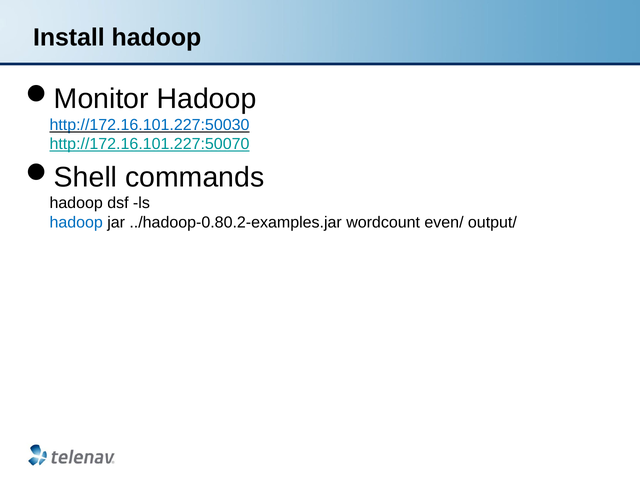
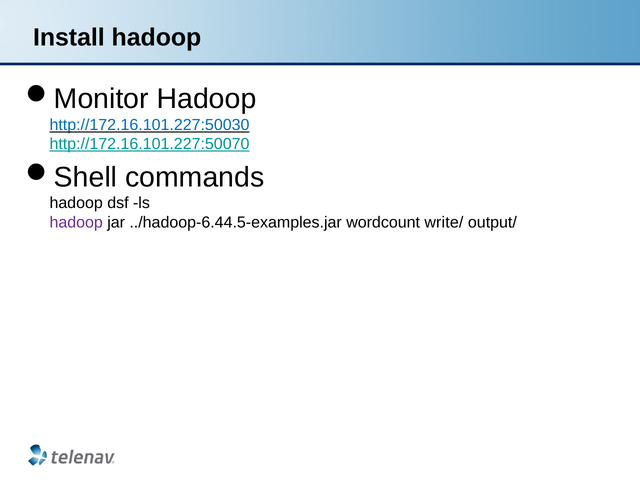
hadoop at (76, 222) colour: blue -> purple
../hadoop-0.80.2-examples.jar: ../hadoop-0.80.2-examples.jar -> ../hadoop-6.44.5-examples.jar
even/: even/ -> write/
